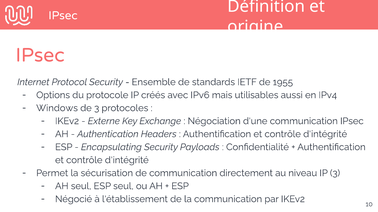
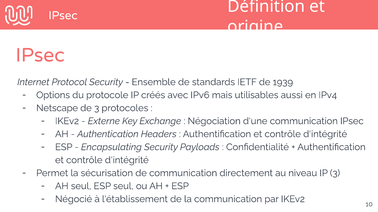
1955: 1955 -> 1939
Windows: Windows -> Netscape
